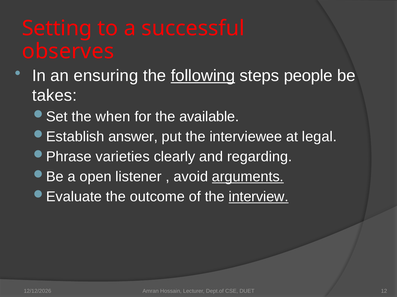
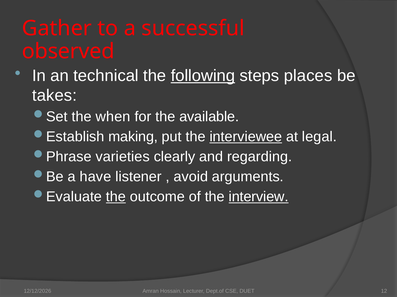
Setting: Setting -> Gather
observes: observes -> observed
ensuring: ensuring -> technical
people: people -> places
answer: answer -> making
interviewee underline: none -> present
open: open -> have
arguments underline: present -> none
the at (116, 197) underline: none -> present
